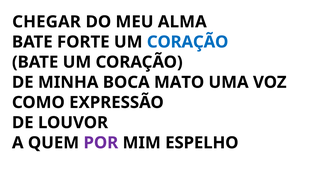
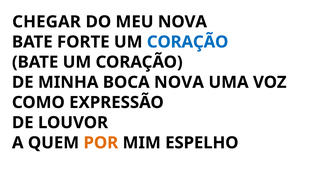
MEU ALMA: ALMA -> NOVA
BOCA MATO: MATO -> NOVA
POR colour: purple -> orange
